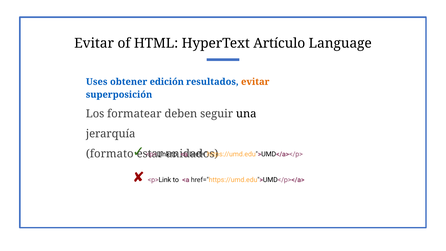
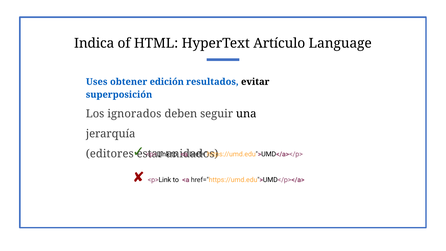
Evitar at (94, 43): Evitar -> Indica
evitar at (255, 82) colour: orange -> black
formatear: formatear -> ignorados
formato: formato -> editores
